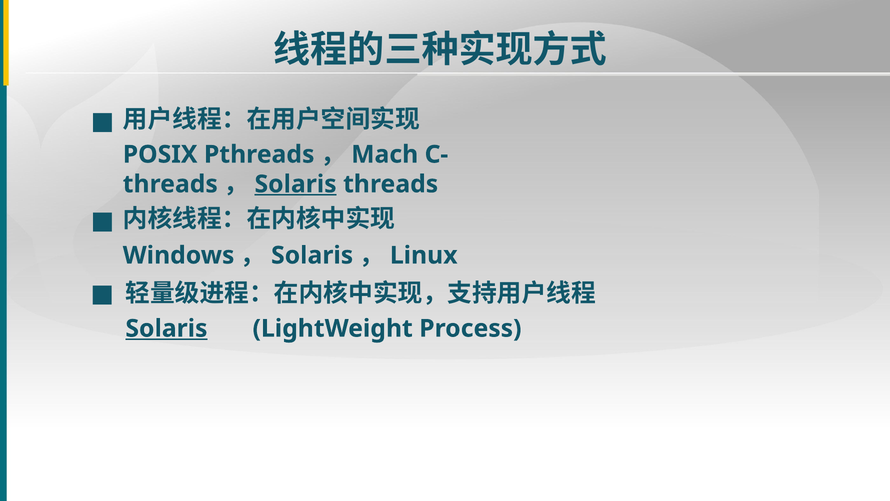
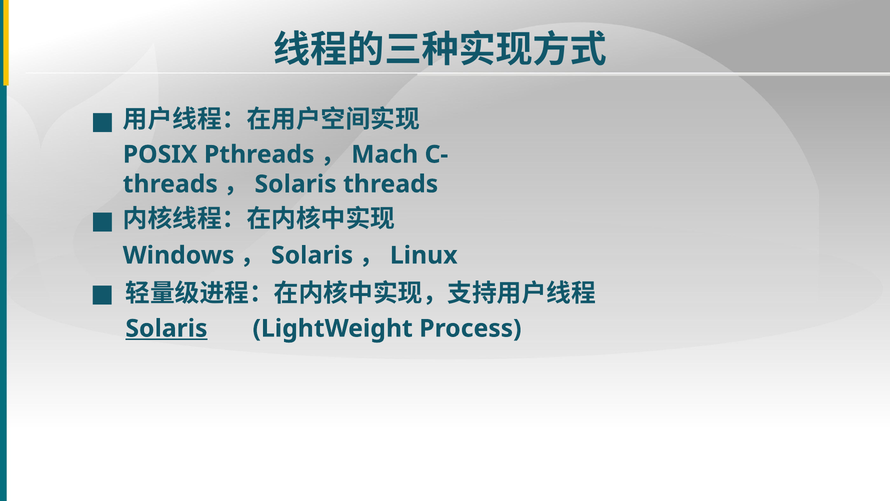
Solaris at (296, 184) underline: present -> none
